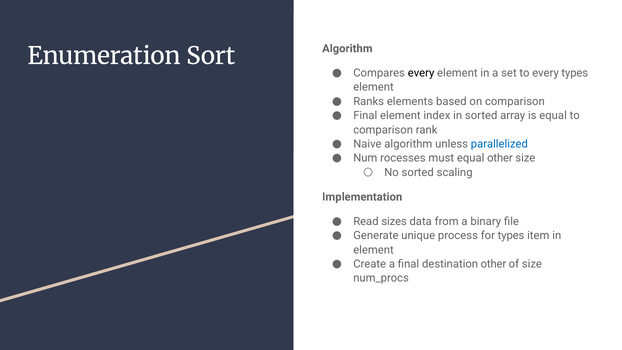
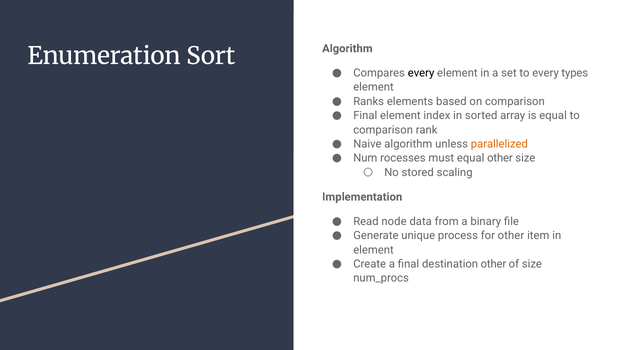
parallelized colour: blue -> orange
No sorted: sorted -> stored
sizes: sizes -> node
for types: types -> other
